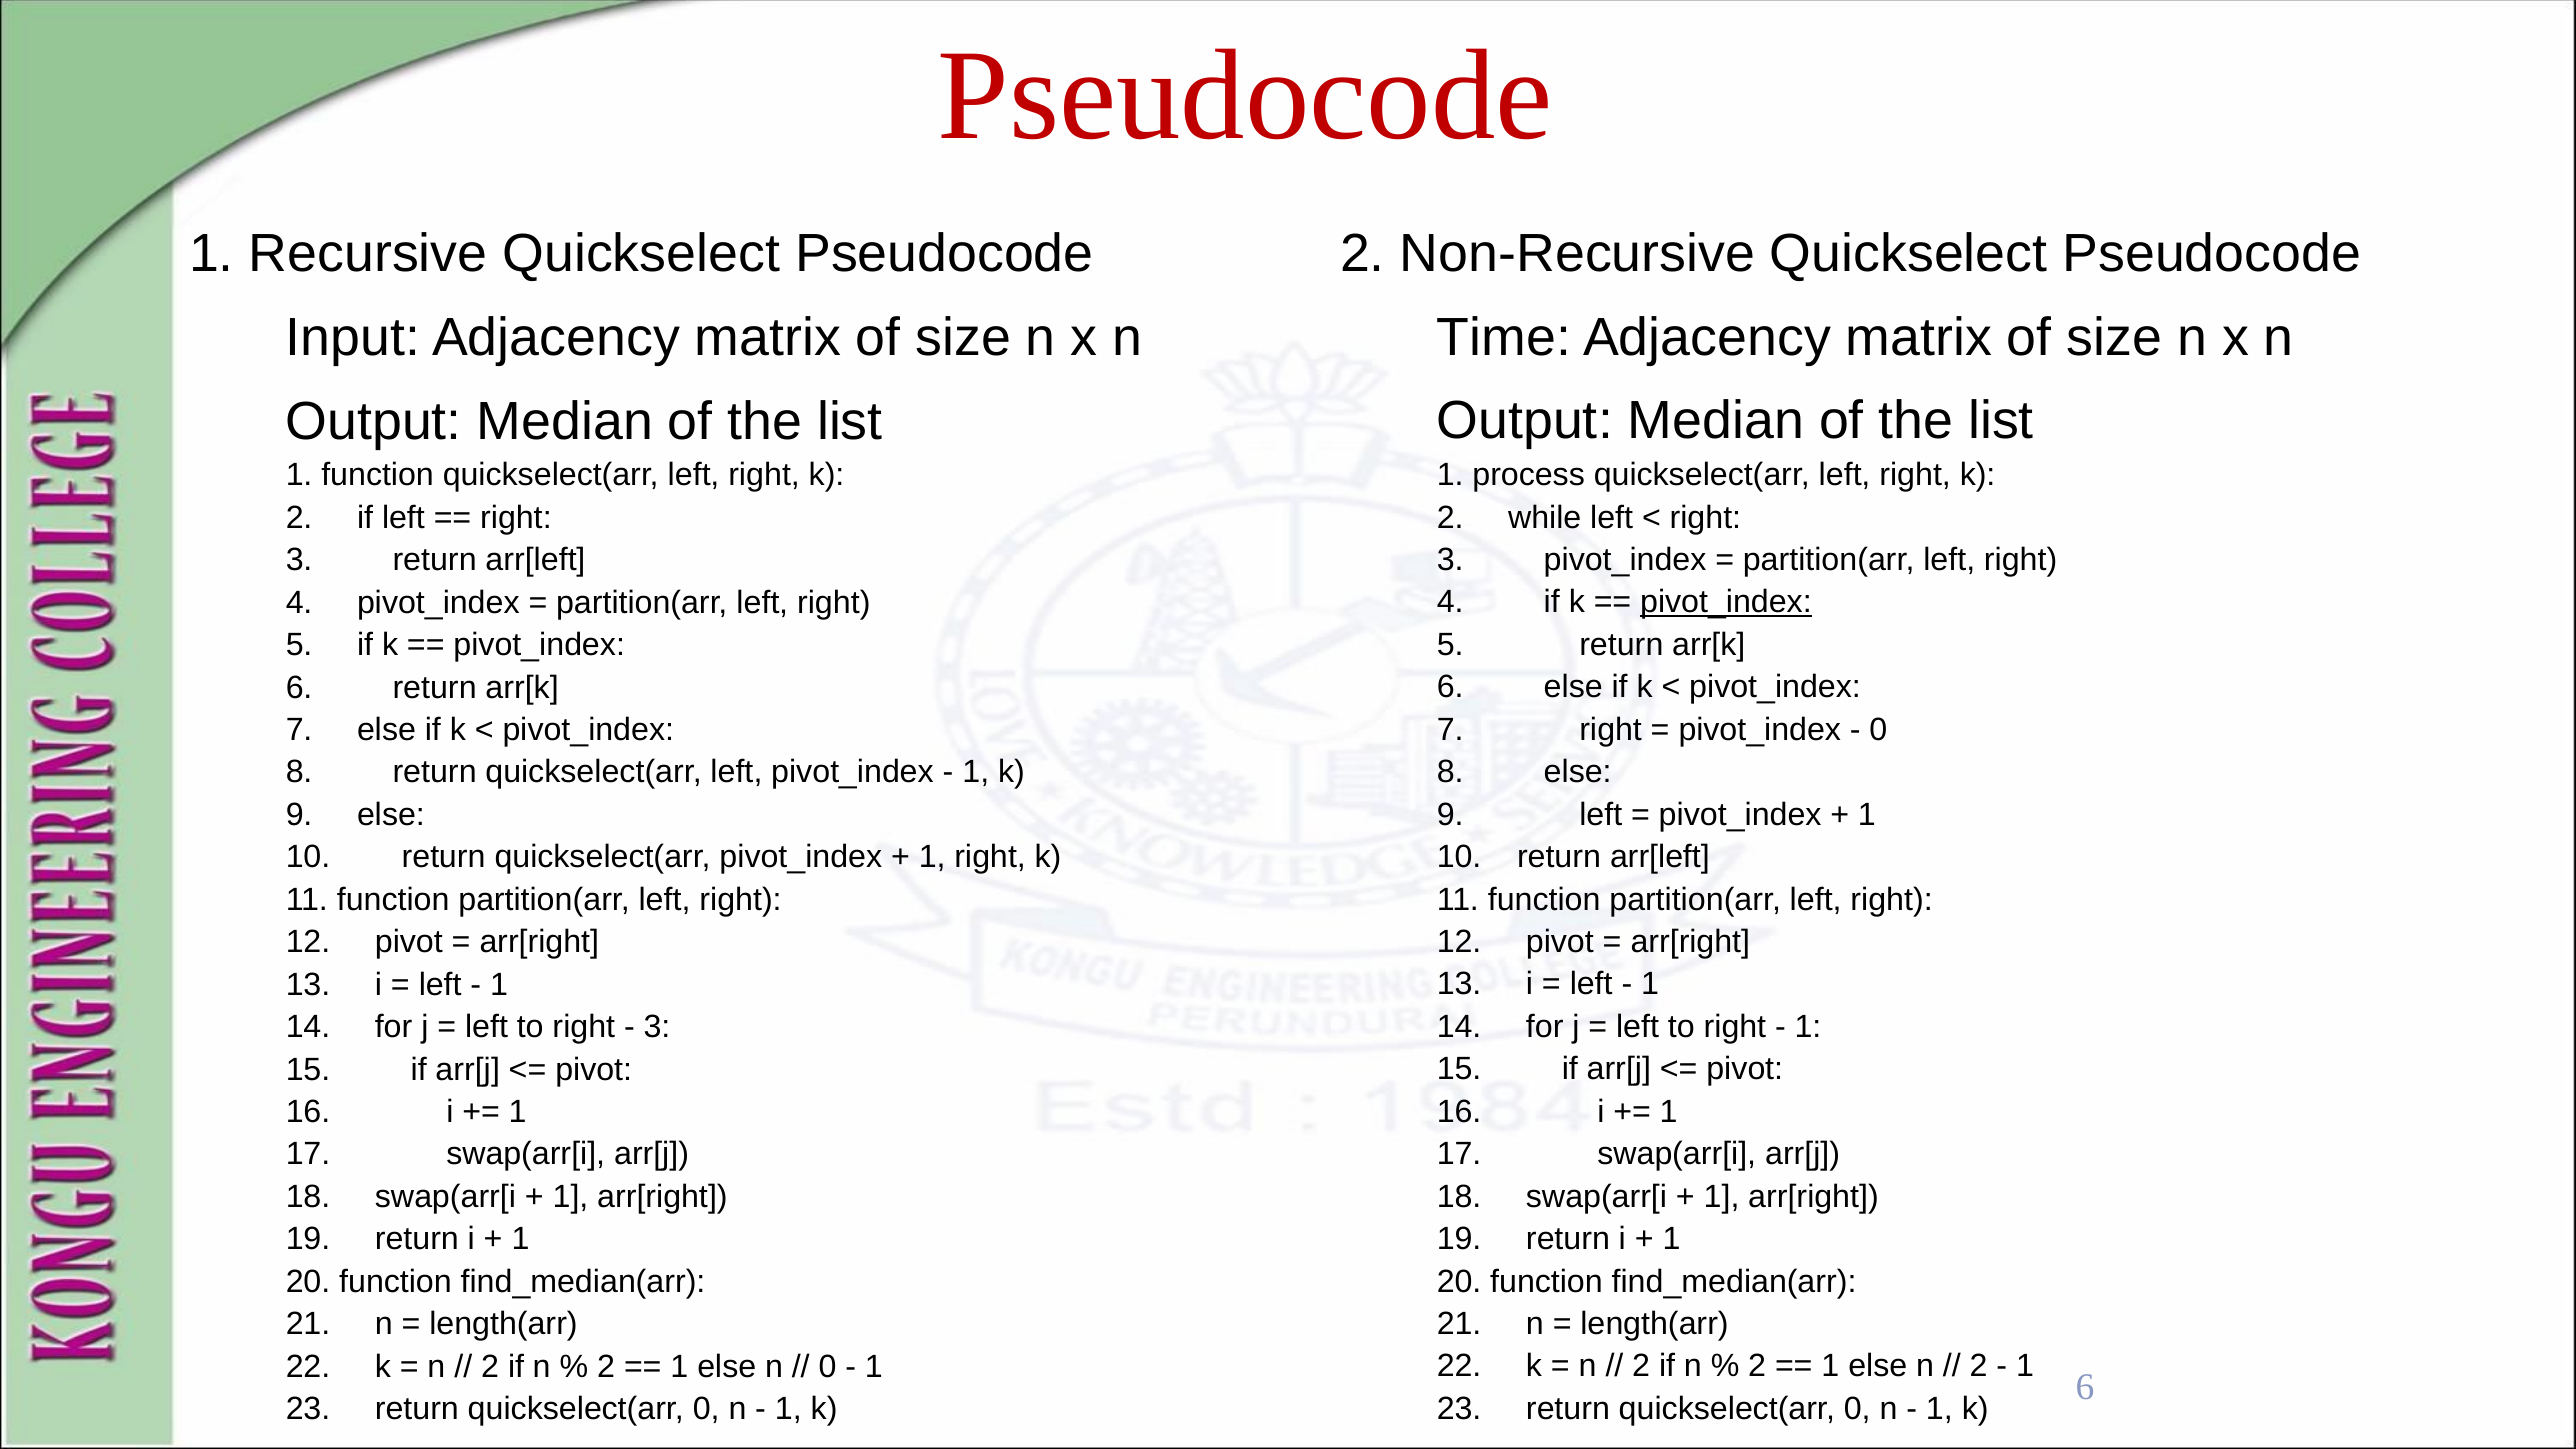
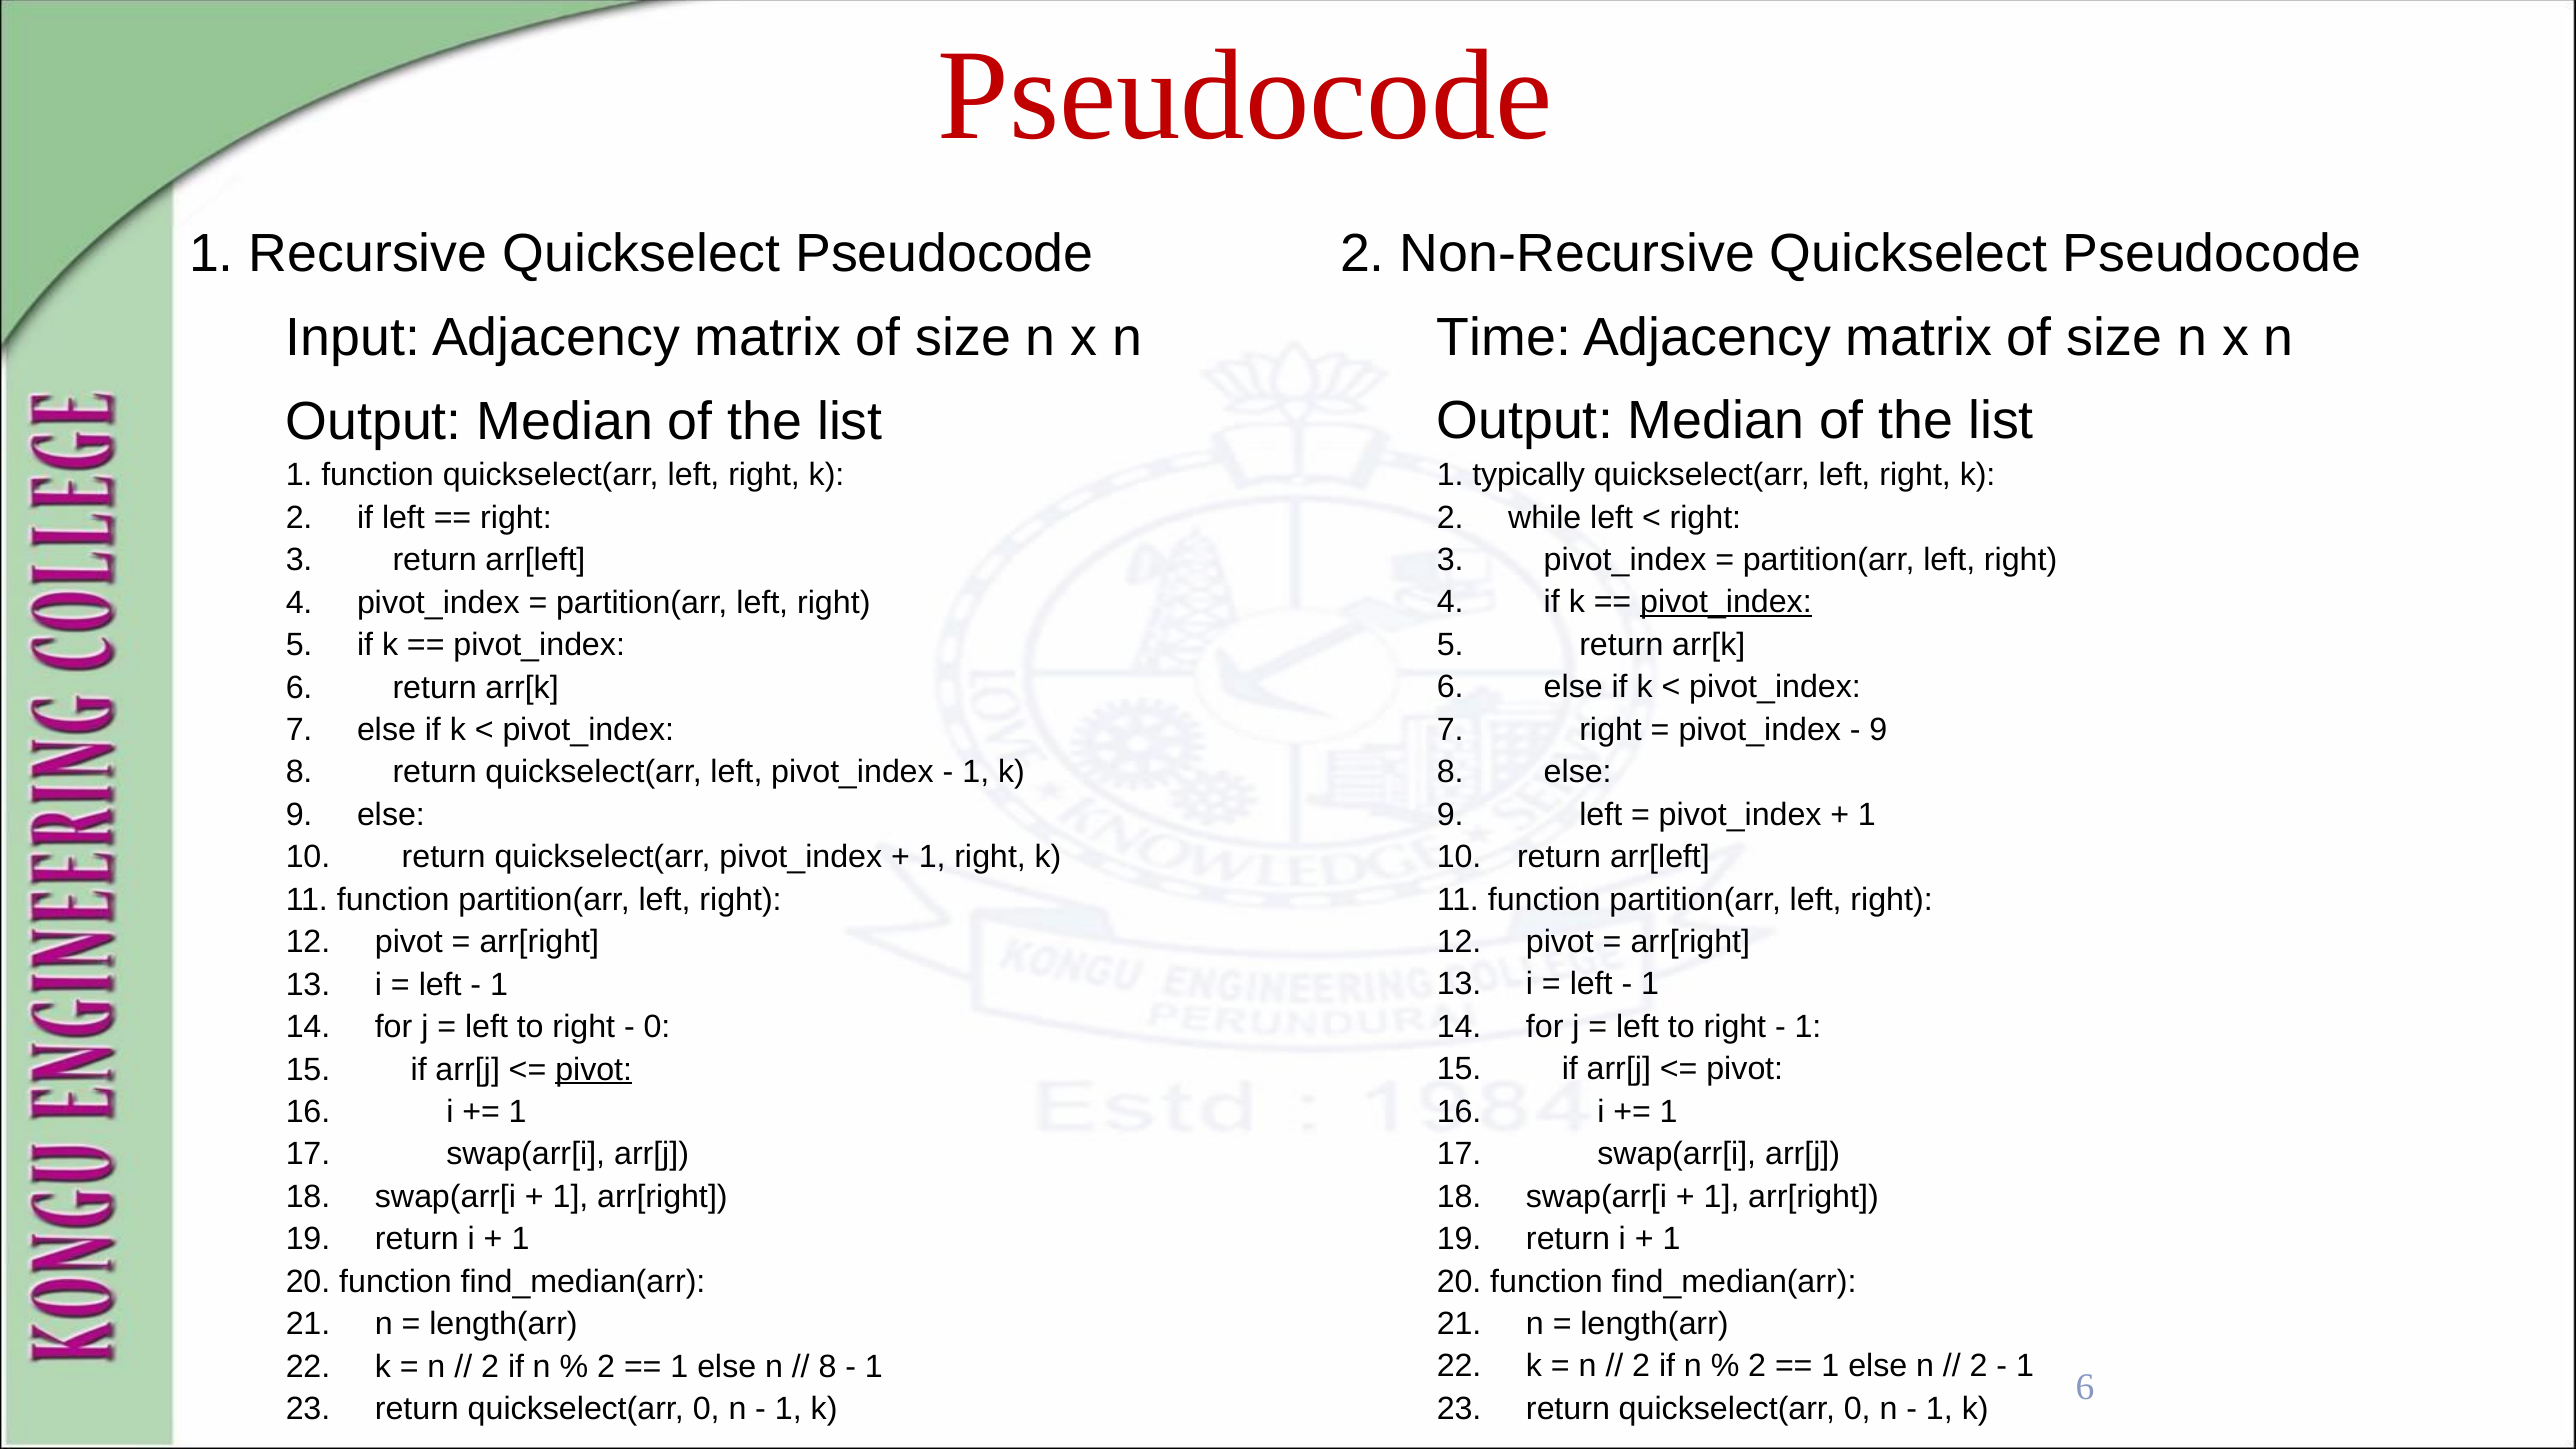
process: process -> typically
0 at (1878, 730): 0 -> 9
3 at (657, 1027): 3 -> 0
pivot at (594, 1069) underline: none -> present
0 at (828, 1366): 0 -> 8
